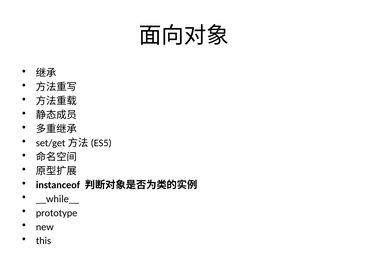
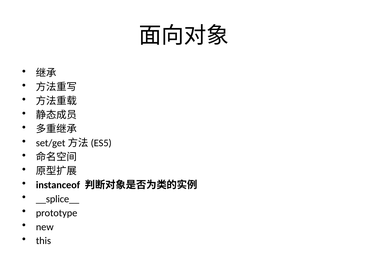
__while__: __while__ -> __splice__
